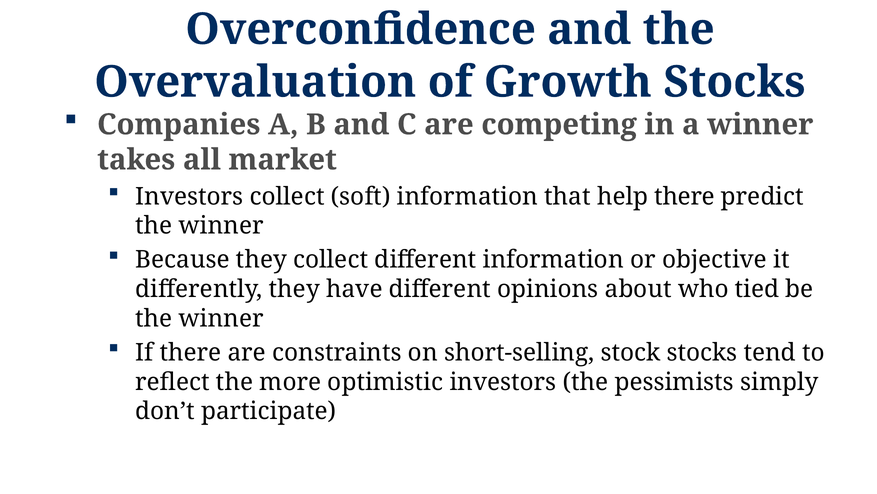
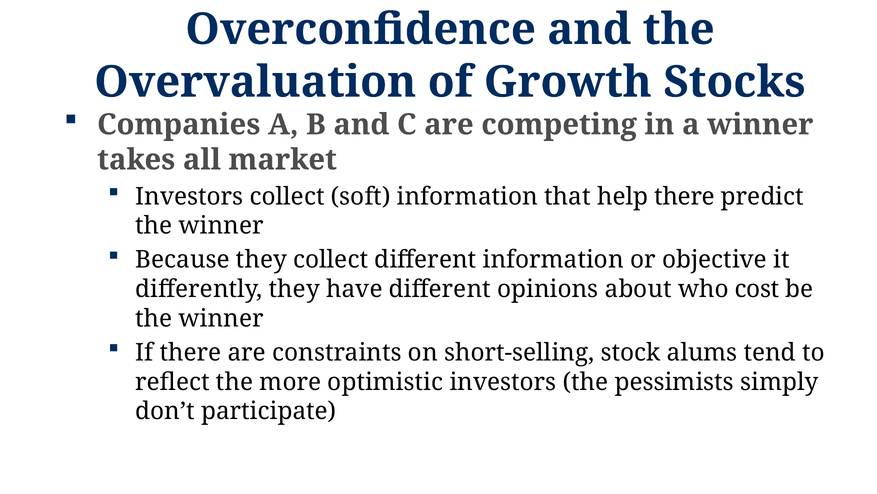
tied: tied -> cost
stock stocks: stocks -> alums
